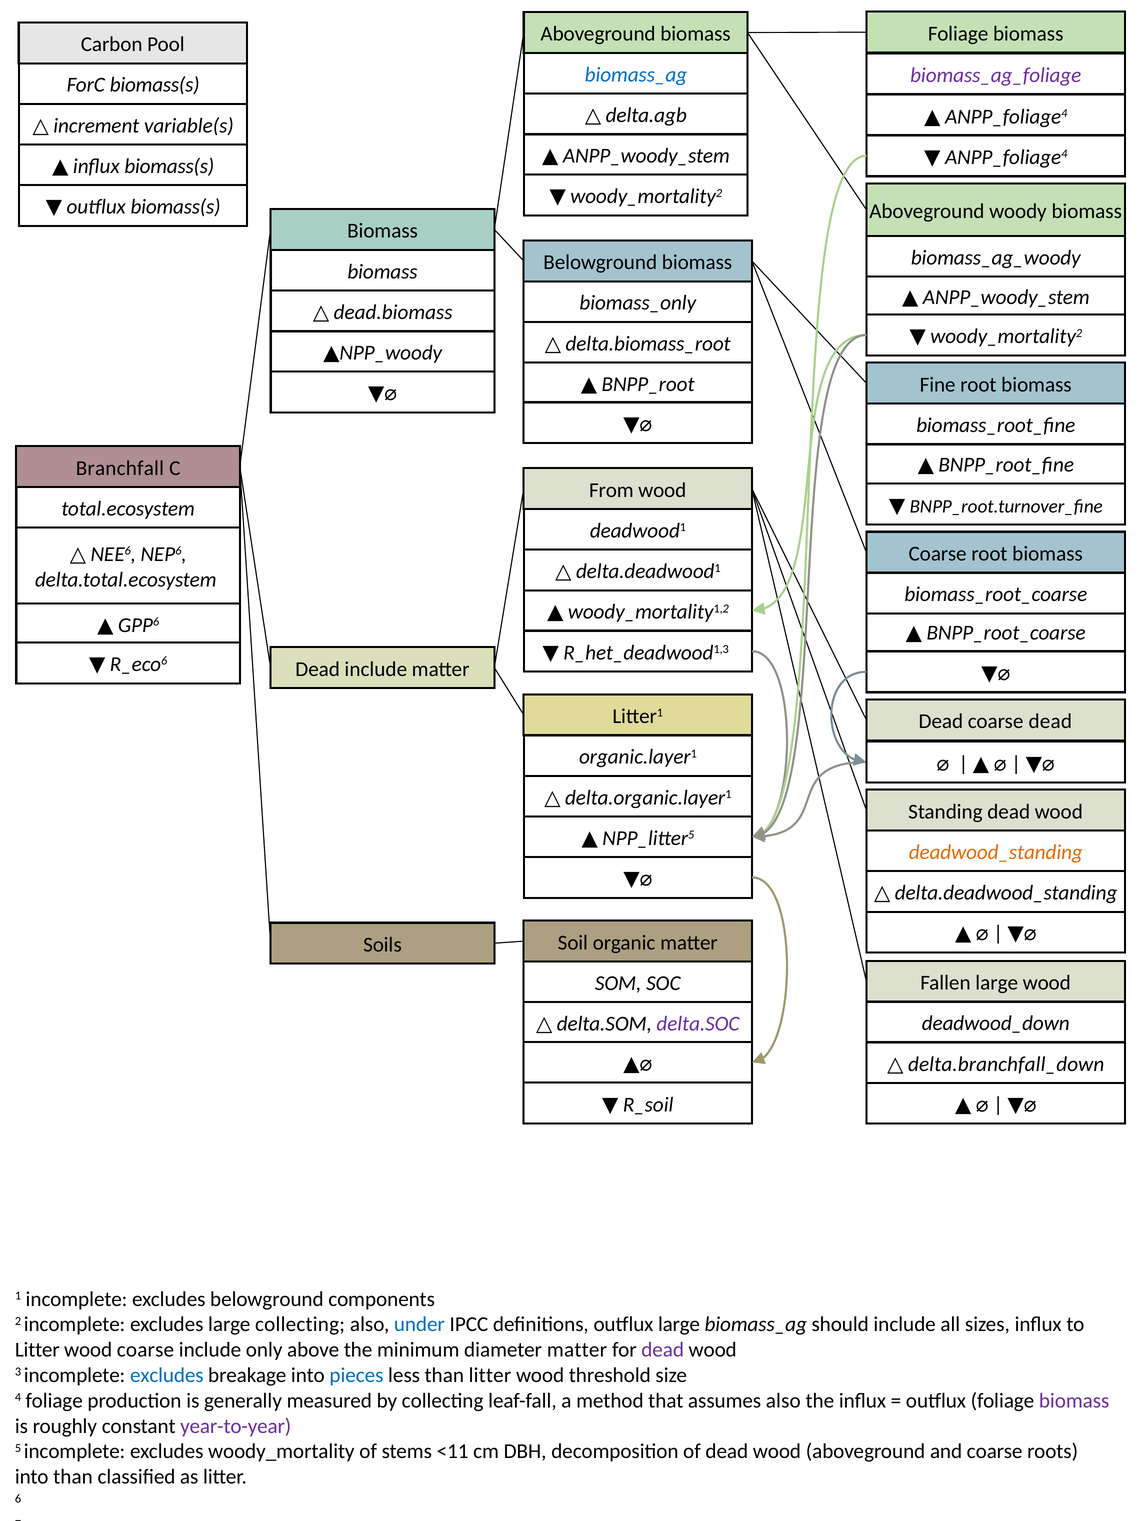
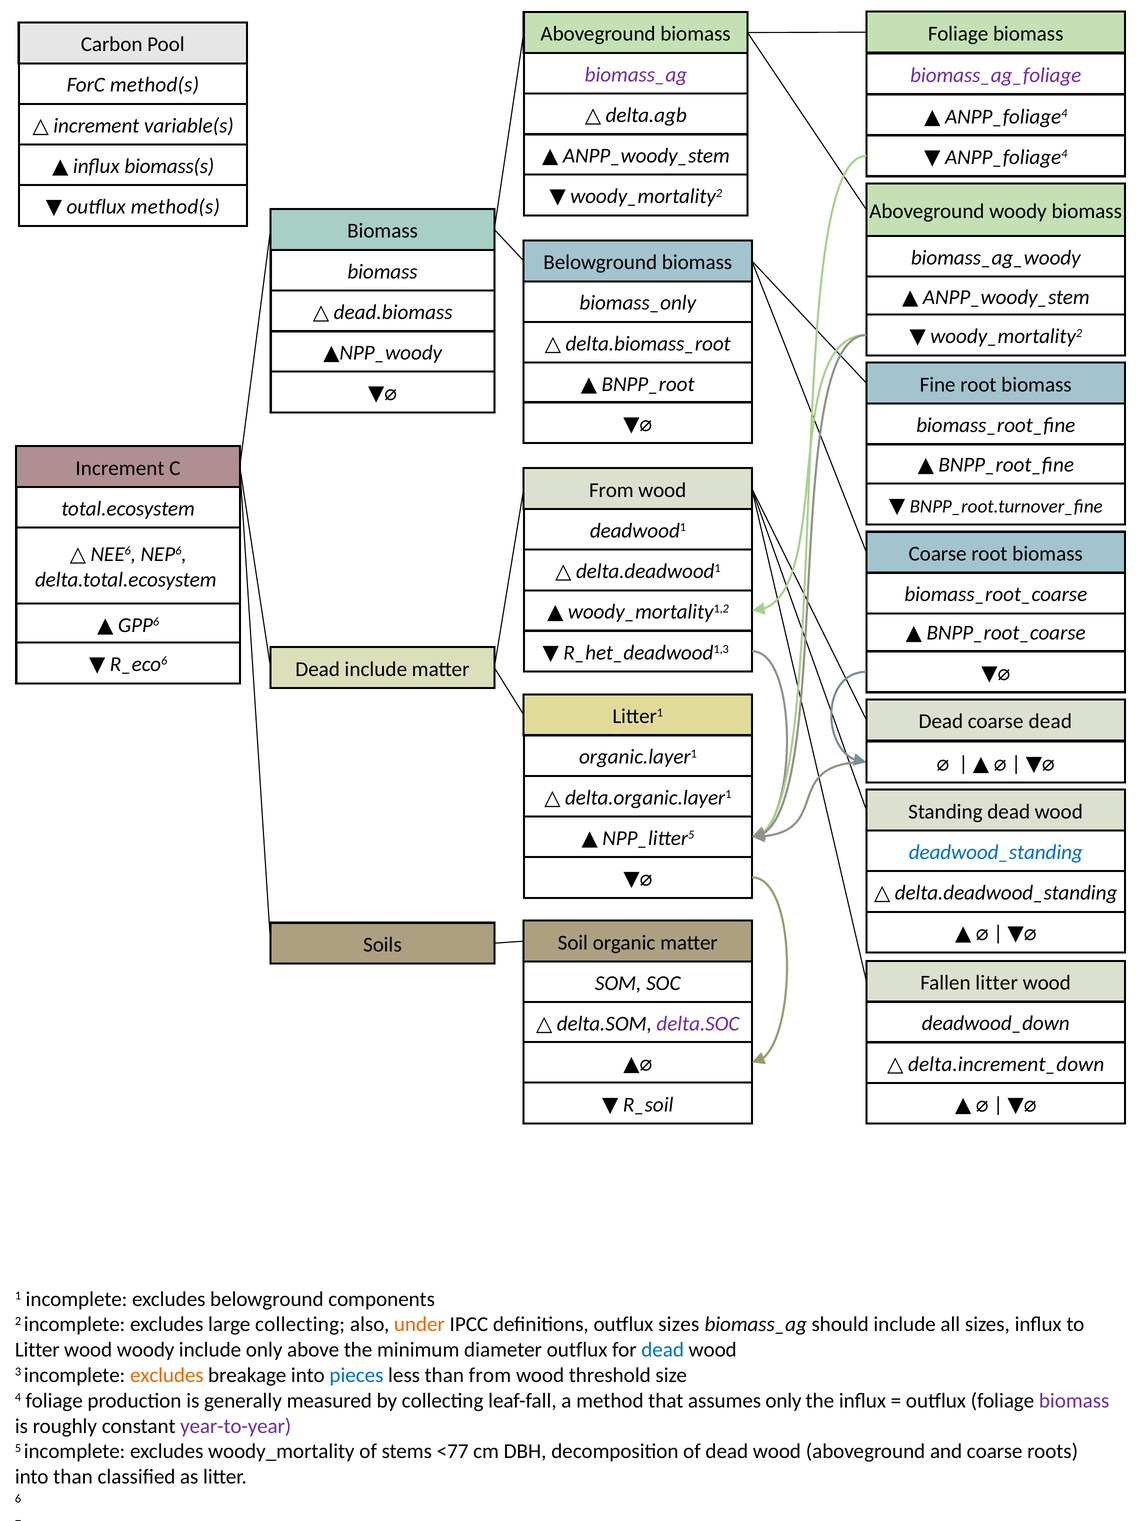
biomass_ag at (636, 75) colour: blue -> purple
ForC biomass(s: biomass(s -> method(s
biomass(s at (176, 207): biomass(s -> method(s
Branchfall at (120, 468): Branchfall -> Increment
deadwood_standing colour: orange -> blue
Fallen large: large -> litter
delta.branchfall_down: delta.branchfall_down -> delta.increment_down
under colour: blue -> orange
outflux large: large -> sizes
wood coarse: coarse -> woody
diameter matter: matter -> outflux
dead at (663, 1350) colour: purple -> blue
excludes at (167, 1376) colour: blue -> orange
than litter: litter -> from
assumes also: also -> only
<11: <11 -> <77
